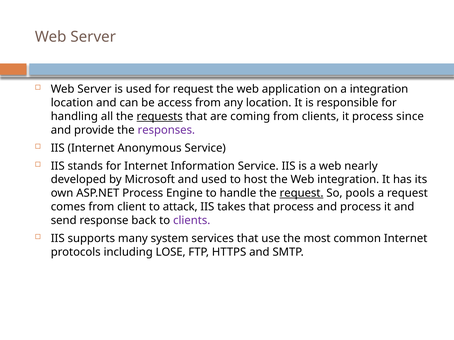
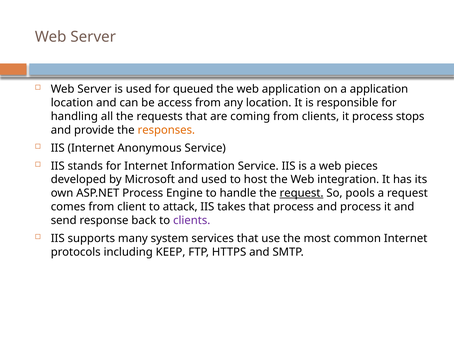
for request: request -> queued
a integration: integration -> application
requests underline: present -> none
since: since -> stops
responses colour: purple -> orange
nearly: nearly -> pieces
LOSE: LOSE -> KEEP
